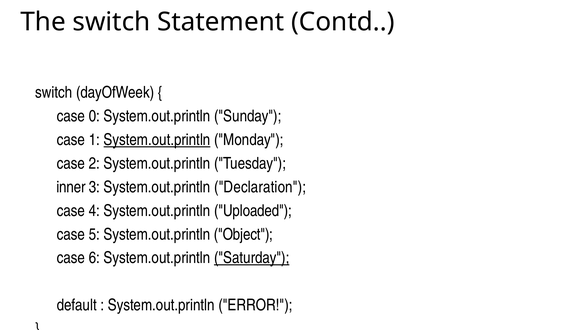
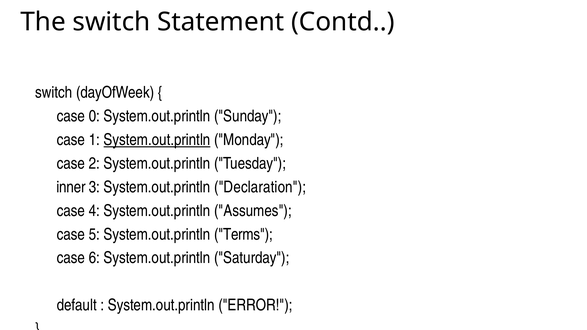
Uploaded: Uploaded -> Assumes
Object: Object -> Terms
Saturday underline: present -> none
